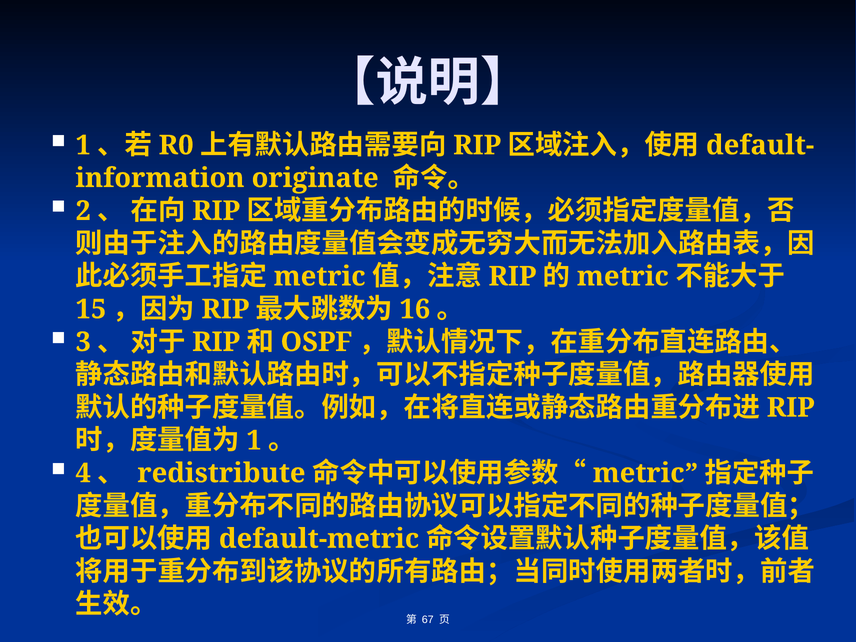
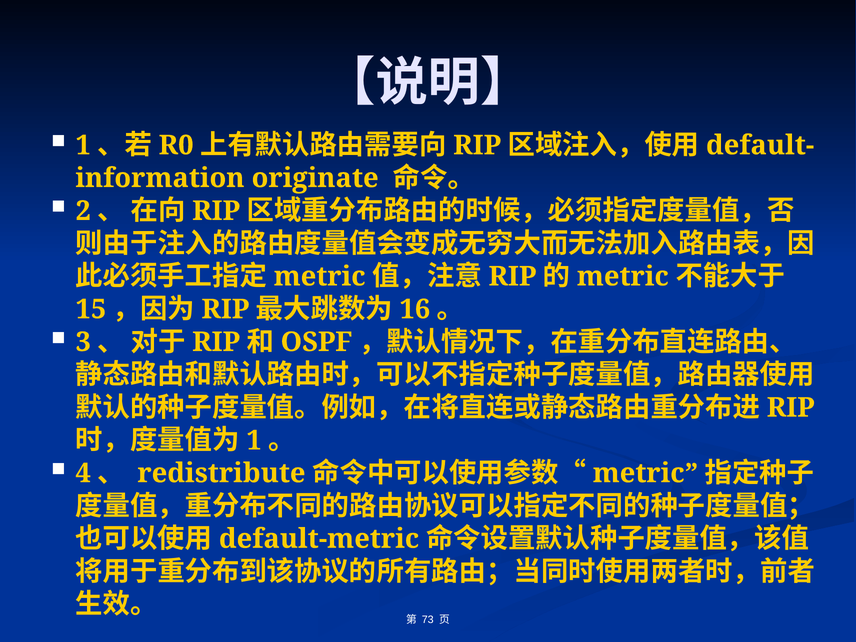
67: 67 -> 73
